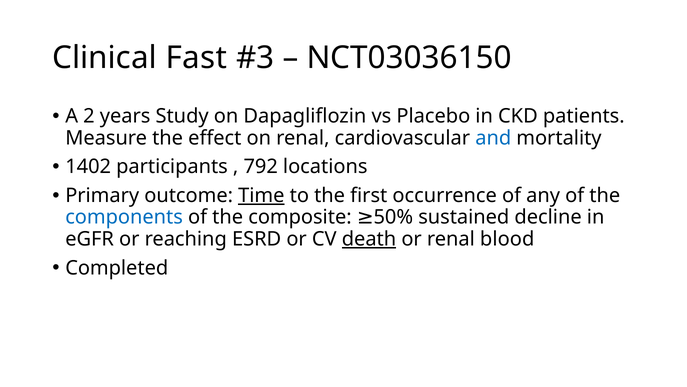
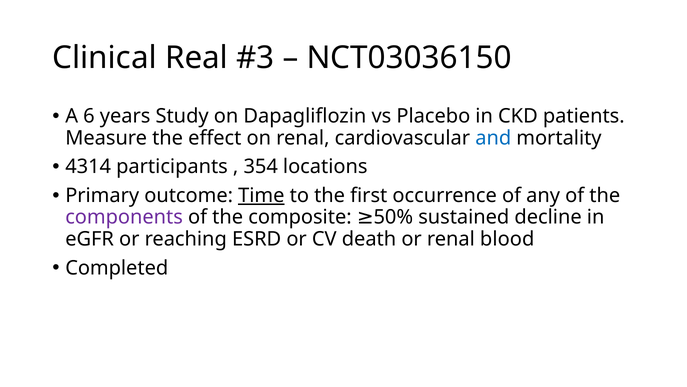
Fast: Fast -> Real
2: 2 -> 6
1402: 1402 -> 4314
792: 792 -> 354
components colour: blue -> purple
death underline: present -> none
